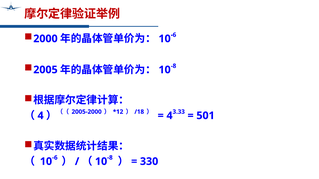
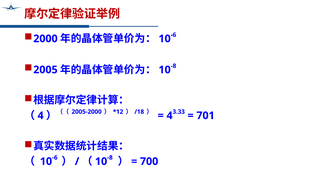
501: 501 -> 701
330: 330 -> 700
